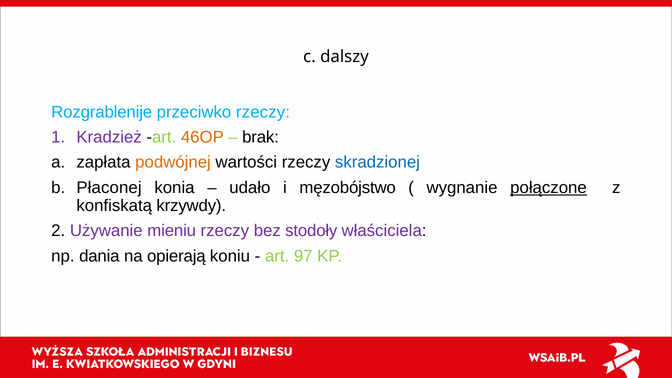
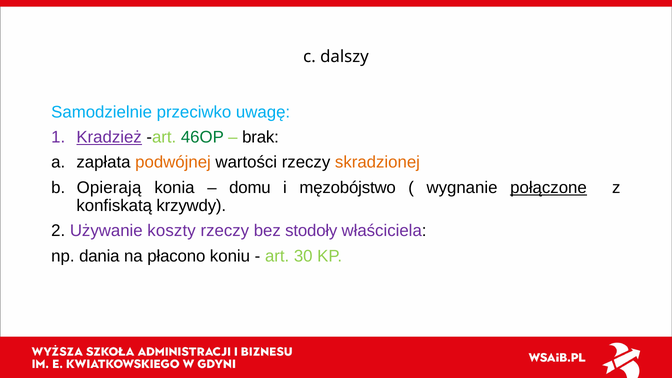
Rozgrablenije: Rozgrablenije -> Samodzielnie
przeciwko rzeczy: rzeczy -> uwagę
Kradzież underline: none -> present
46OP colour: orange -> green
skradzionej colour: blue -> orange
Płaconej: Płaconej -> Opierają
udało: udało -> domu
mieniu: mieniu -> koszty
opierają: opierają -> płacono
97: 97 -> 30
